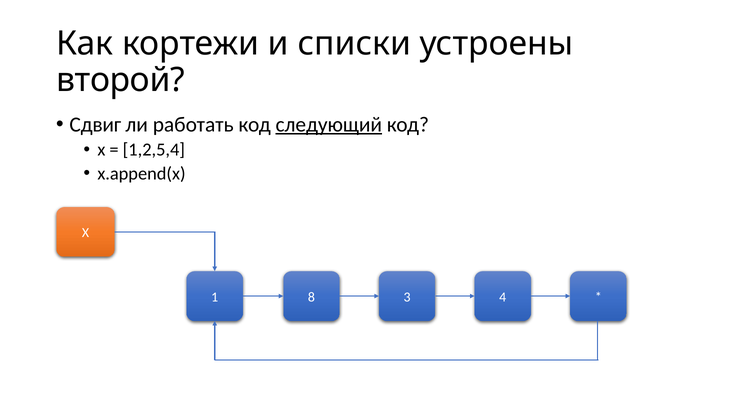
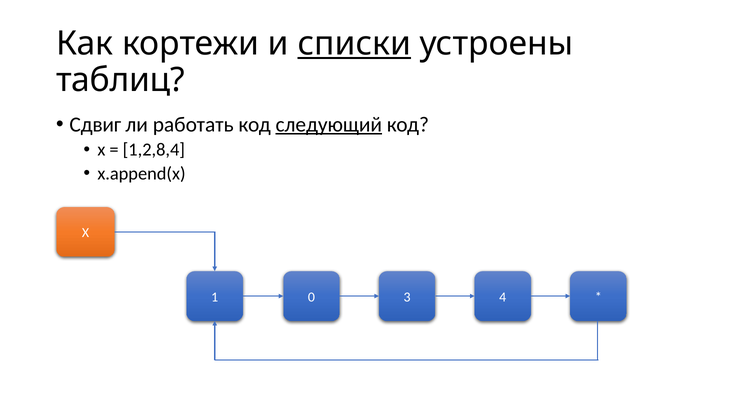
списки underline: none -> present
второй: второй -> таблиц
1,2,5,4: 1,2,5,4 -> 1,2,8,4
8: 8 -> 0
